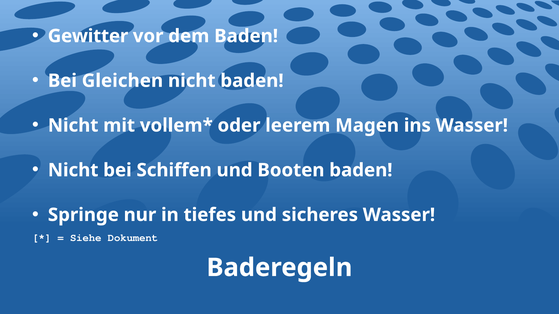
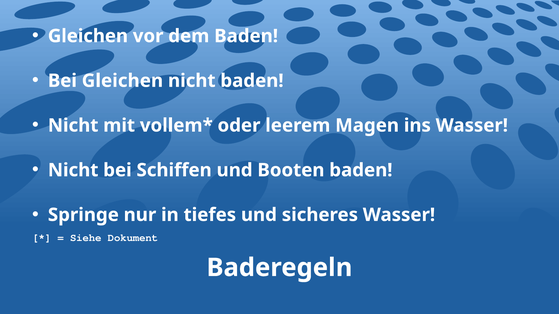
Gewitter at (88, 36): Gewitter -> Gleichen
